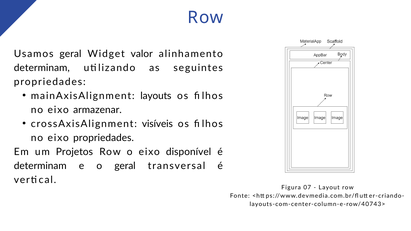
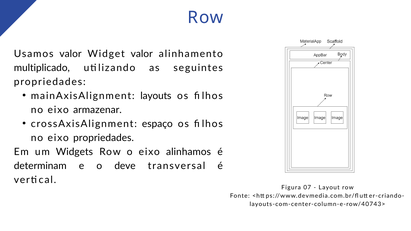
Usamos geral: geral -> valor
determinam at (42, 68): determinam -> multiplicado
visíveis: visíveis -> espaço
Projetos: Projetos -> Widgets
disponível: disponível -> alinhamos
o geral: geral -> deve
